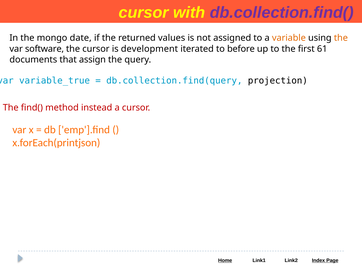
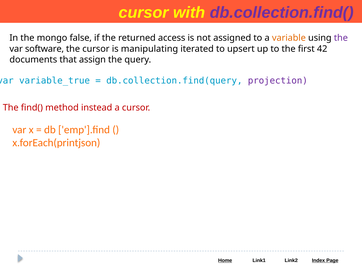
date: date -> false
values: values -> access
the at (341, 38) colour: orange -> purple
development: development -> manipulating
before: before -> upsert
61: 61 -> 42
projection colour: black -> purple
